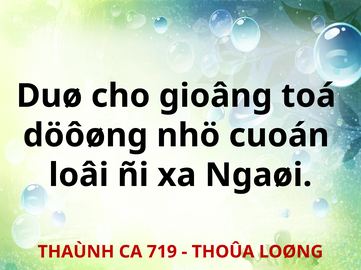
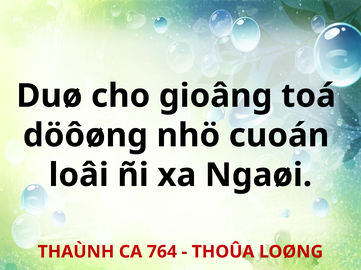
719: 719 -> 764
